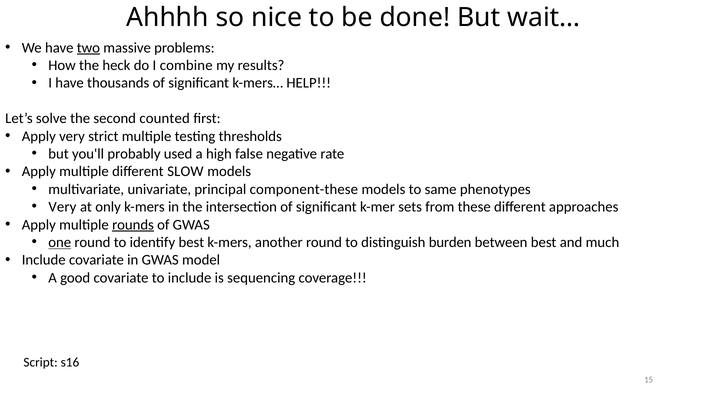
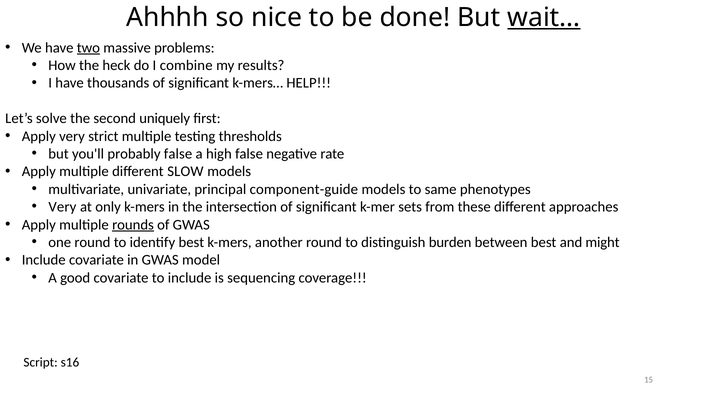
wait… underline: none -> present
counted: counted -> uniquely
probably used: used -> false
component-these: component-these -> component-guide
one underline: present -> none
much: much -> might
